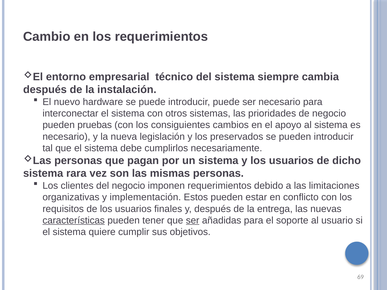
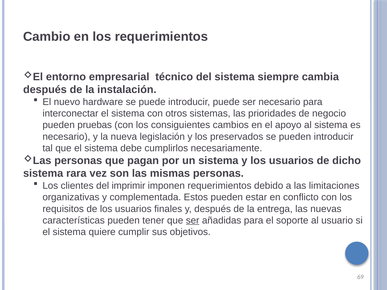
del negocio: negocio -> imprimir
implementación: implementación -> complementada
características underline: present -> none
